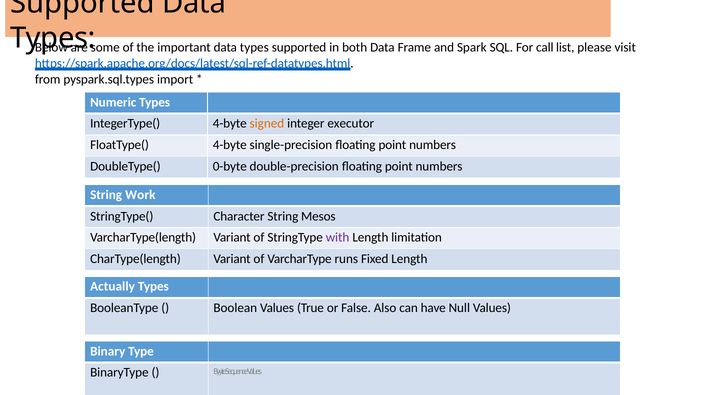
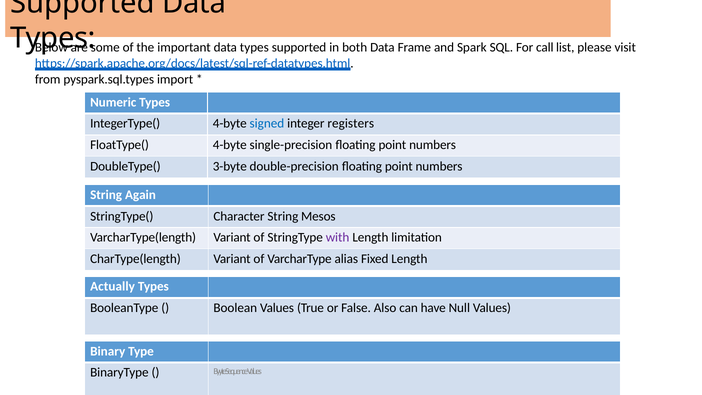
signed colour: orange -> blue
executor: executor -> registers
0-byte: 0-byte -> 3-byte
Work: Work -> Again
runs: runs -> alias
